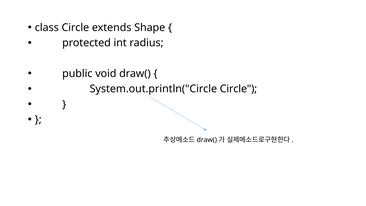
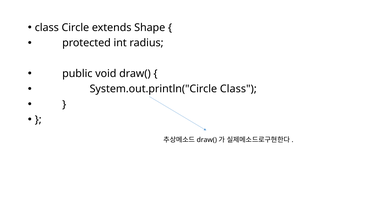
System.out.println("Circle Circle: Circle -> Class
